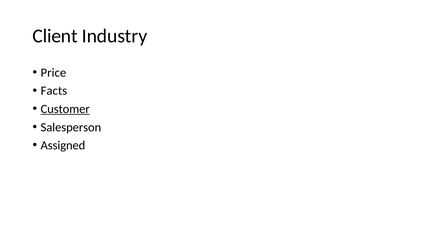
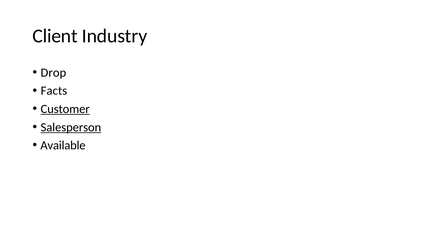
Price: Price -> Drop
Salesperson underline: none -> present
Assigned: Assigned -> Available
